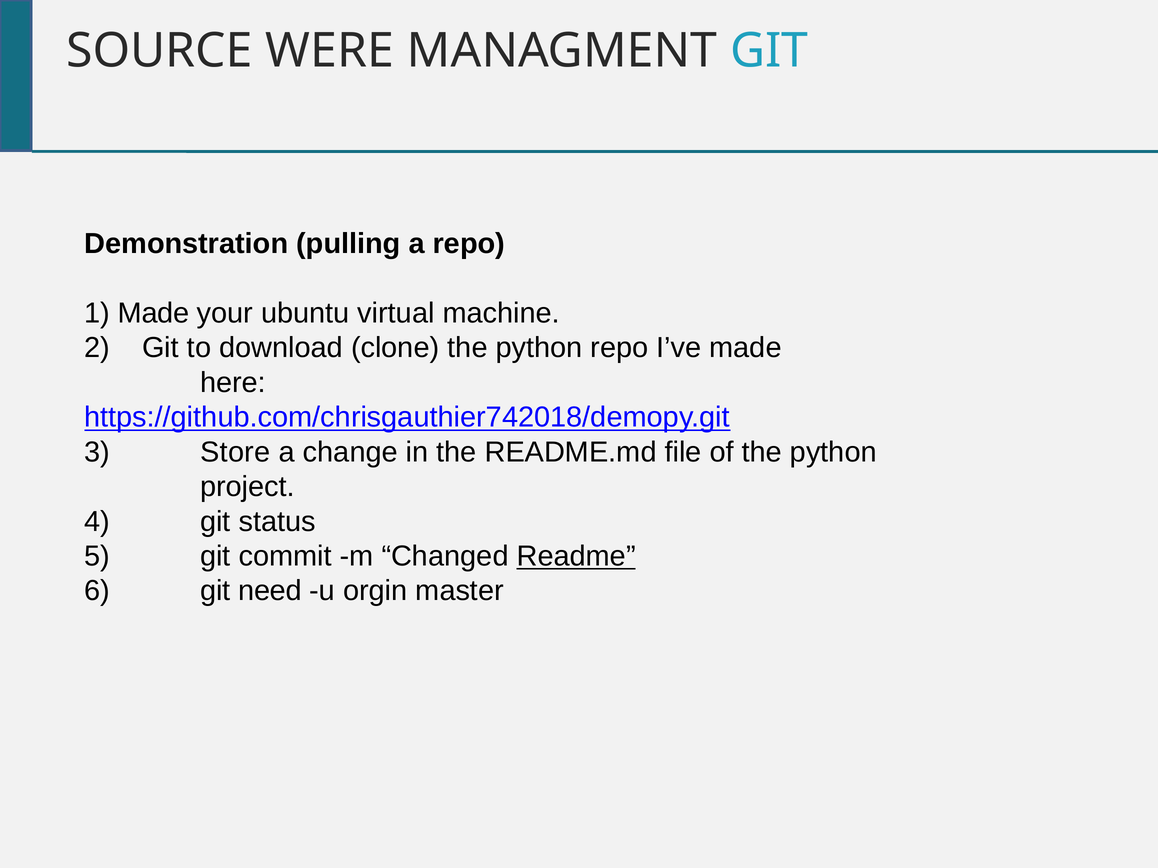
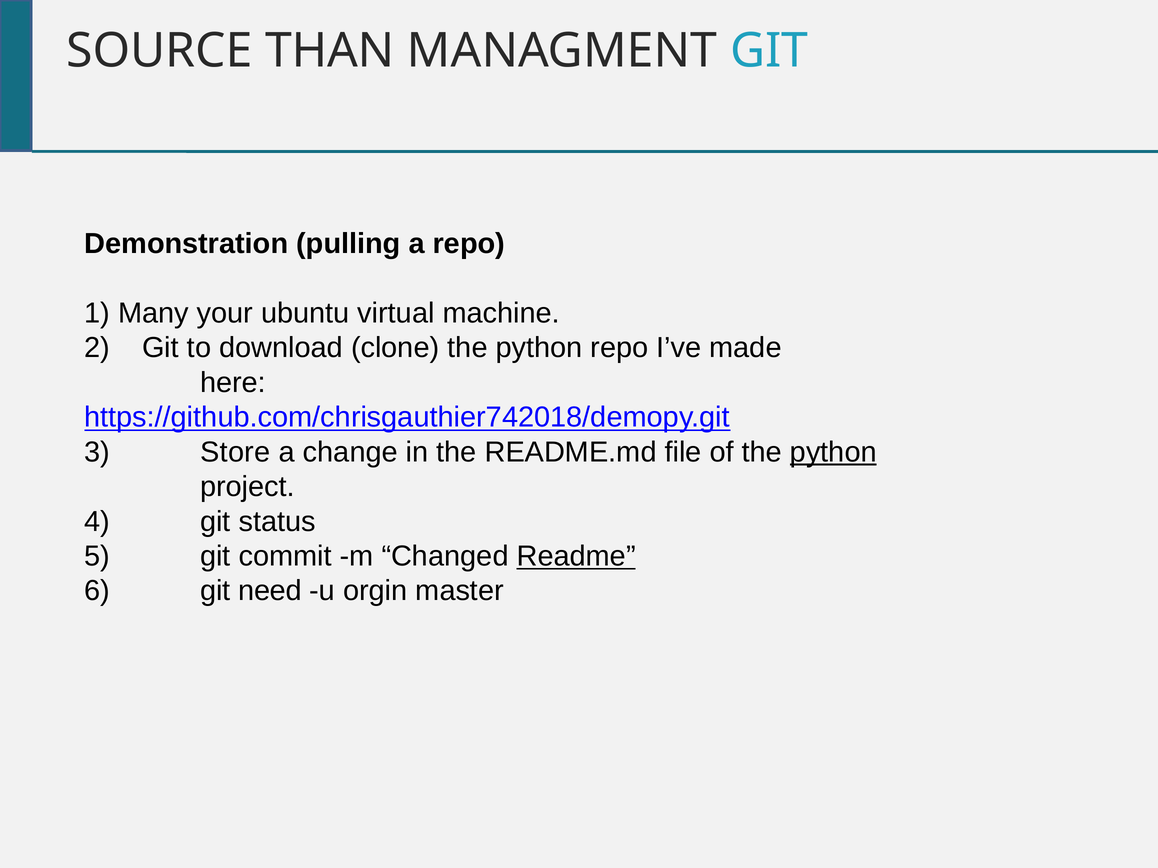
WERE: WERE -> THAN
1 Made: Made -> Many
python at (833, 452) underline: none -> present
